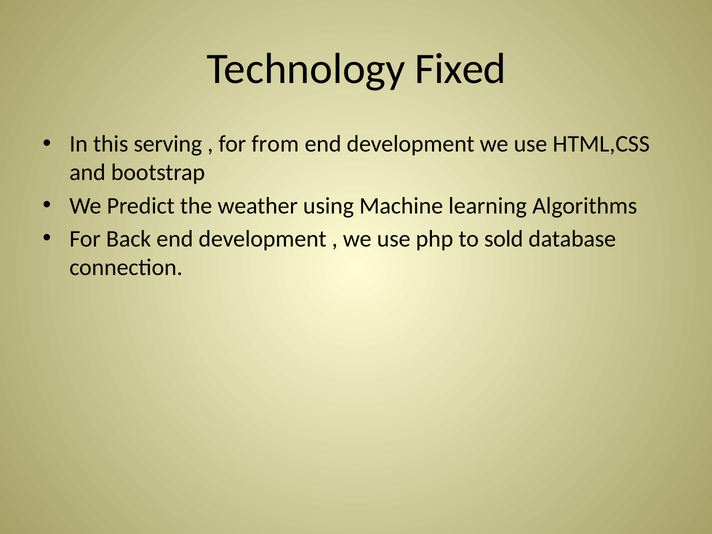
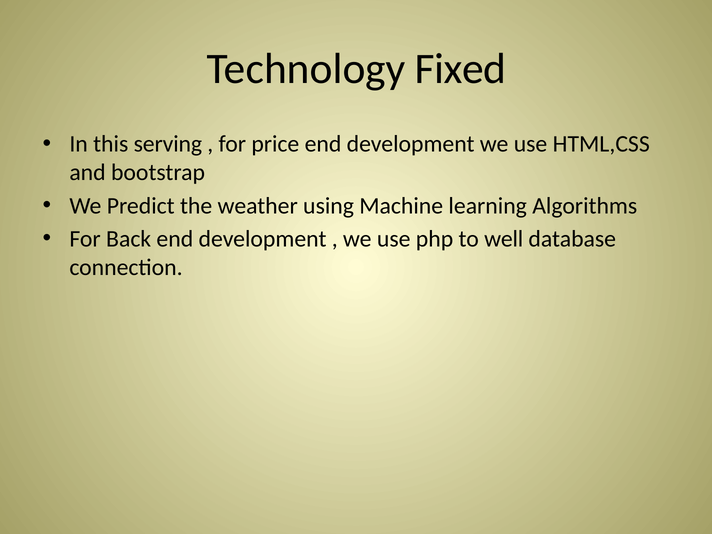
from: from -> price
sold: sold -> well
